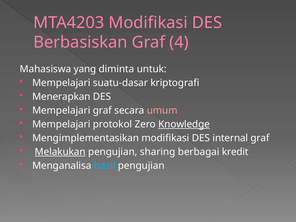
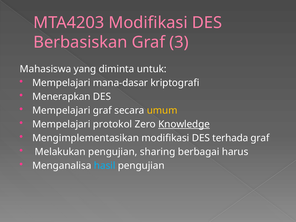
4: 4 -> 3
suatu-dasar: suatu-dasar -> mana-dasar
umum colour: pink -> yellow
internal: internal -> terhada
Melakukan underline: present -> none
kredit: kredit -> harus
